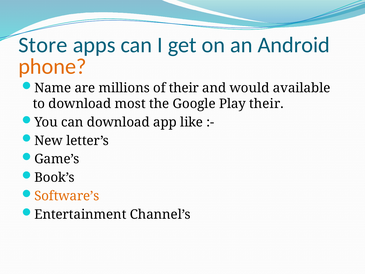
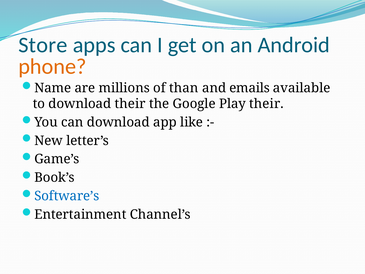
of their: their -> than
would: would -> emails
download most: most -> their
Software’s colour: orange -> blue
